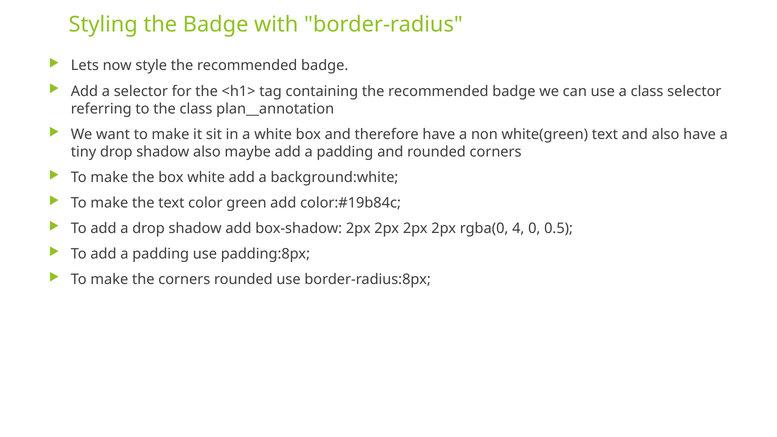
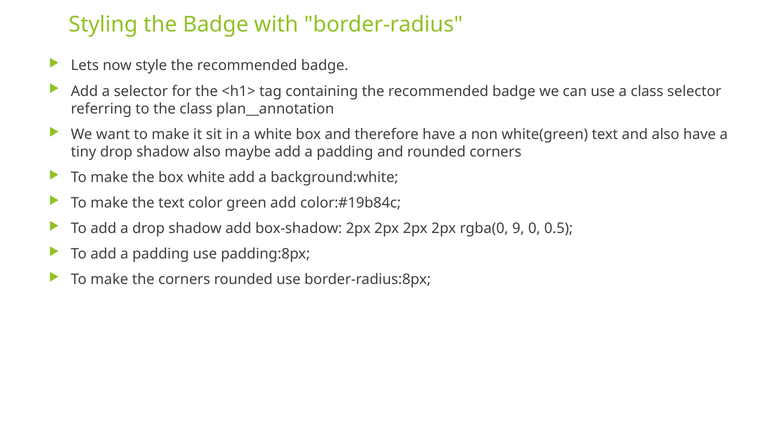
4: 4 -> 9
